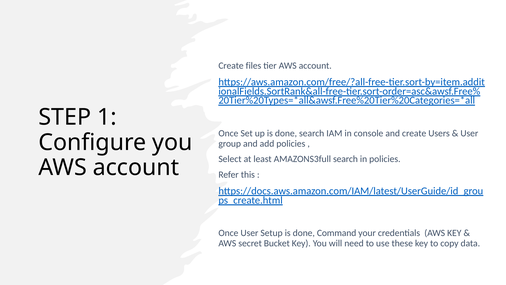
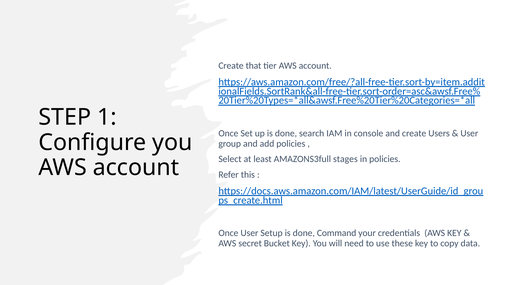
files: files -> that
AMAZONS3full search: search -> stages
